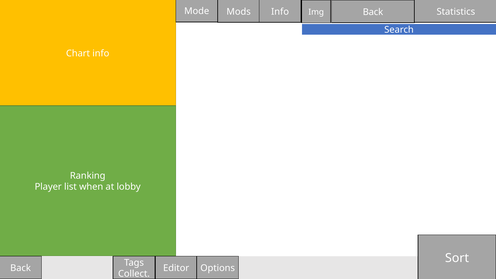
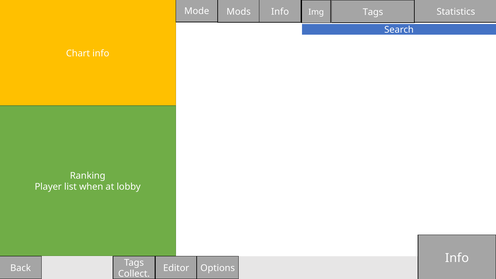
Img Back: Back -> Tags
Sort at (457, 258): Sort -> Info
